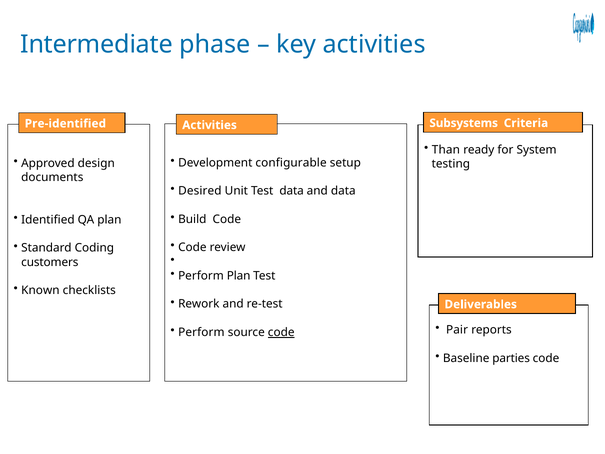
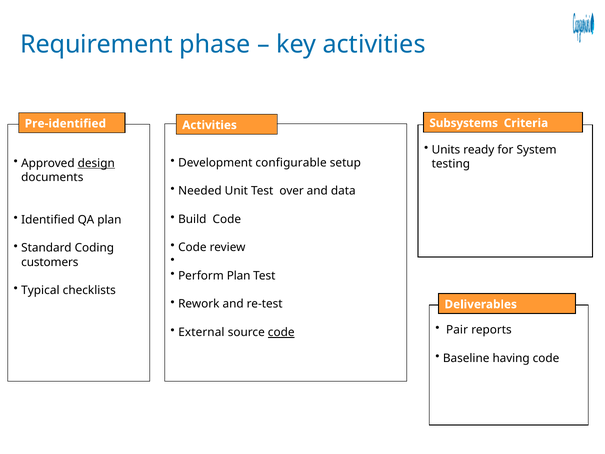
Intermediate: Intermediate -> Requirement
Than: Than -> Units
design underline: none -> present
Desired: Desired -> Needed
Test data: data -> over
Known: Known -> Typical
Perform at (201, 332): Perform -> External
parties: parties -> having
